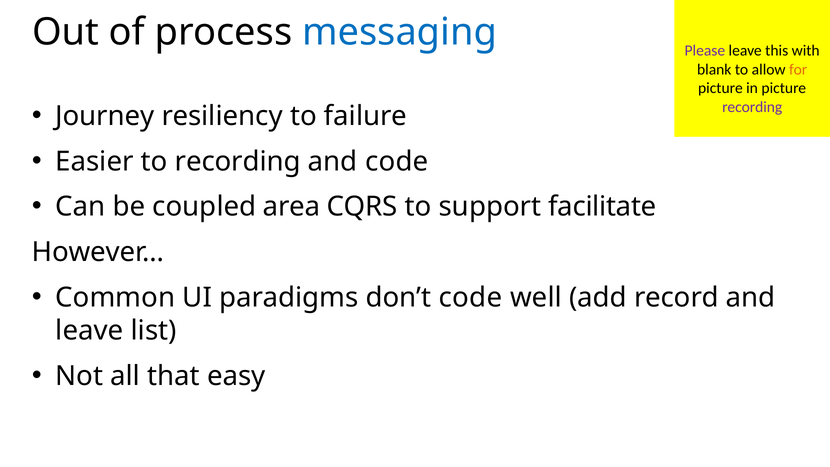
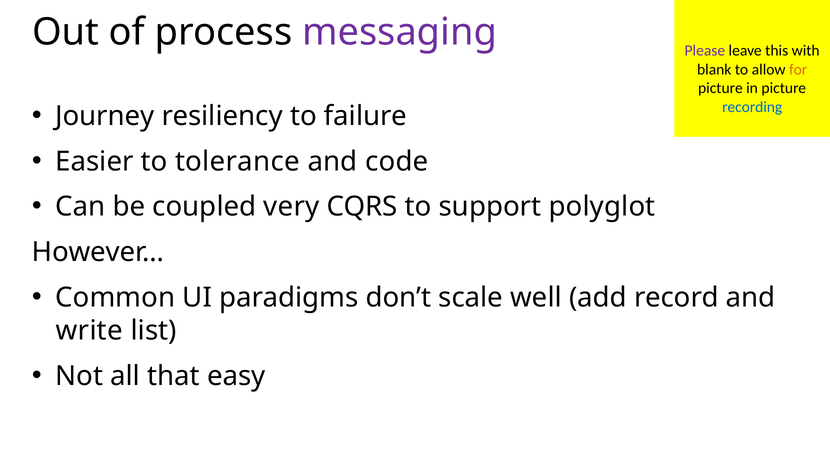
messaging colour: blue -> purple
recording at (752, 107) colour: purple -> blue
to recording: recording -> tolerance
area: area -> very
facilitate: facilitate -> polyglot
don’t code: code -> scale
leave at (89, 331): leave -> write
